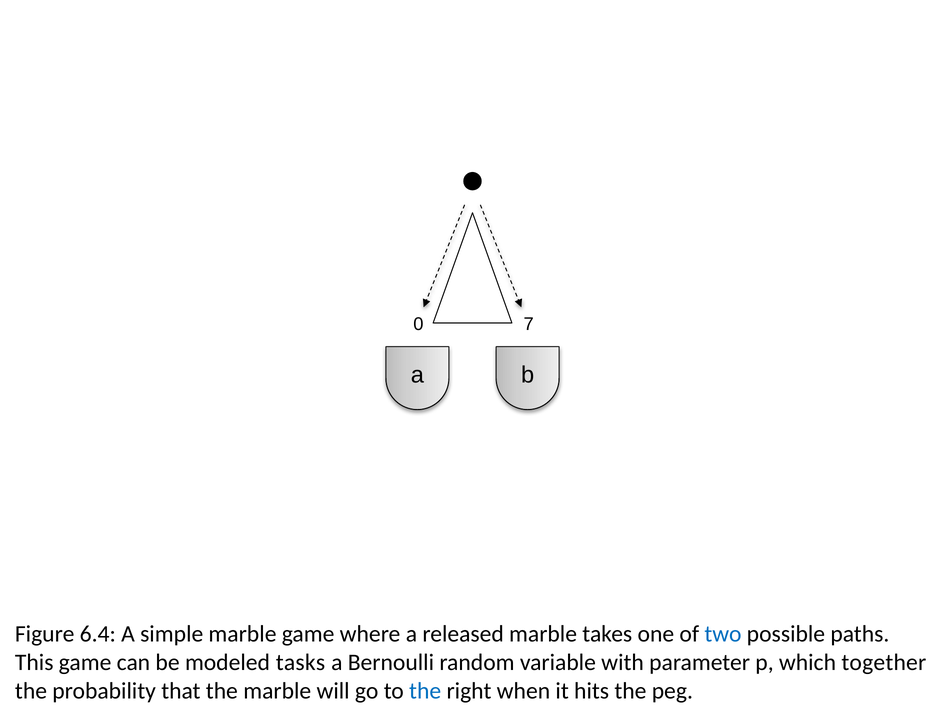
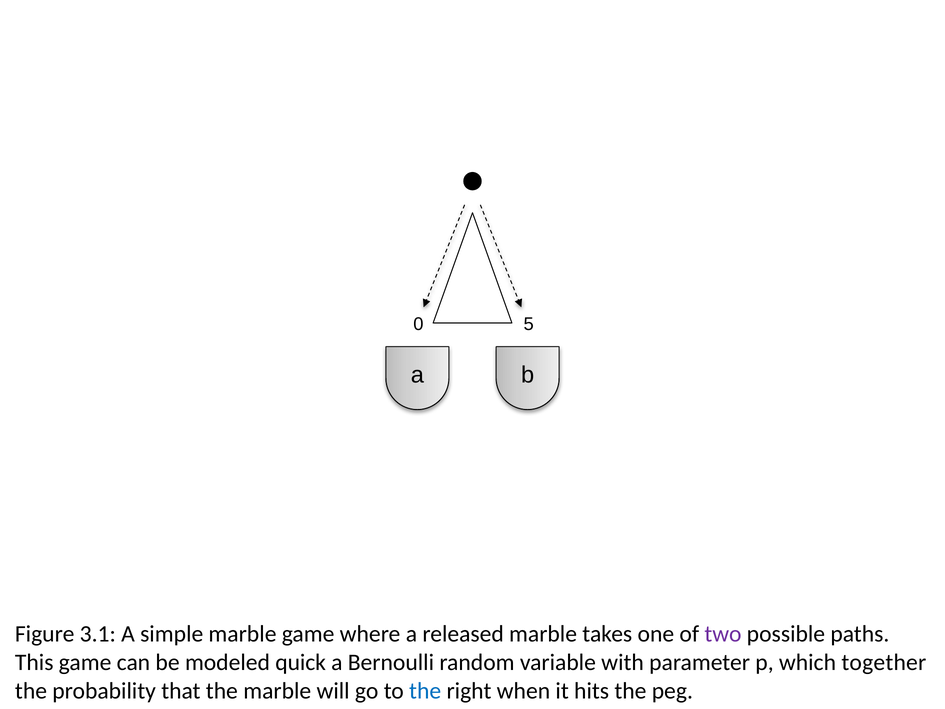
7: 7 -> 5
6.4: 6.4 -> 3.1
two colour: blue -> purple
tasks: tasks -> quick
